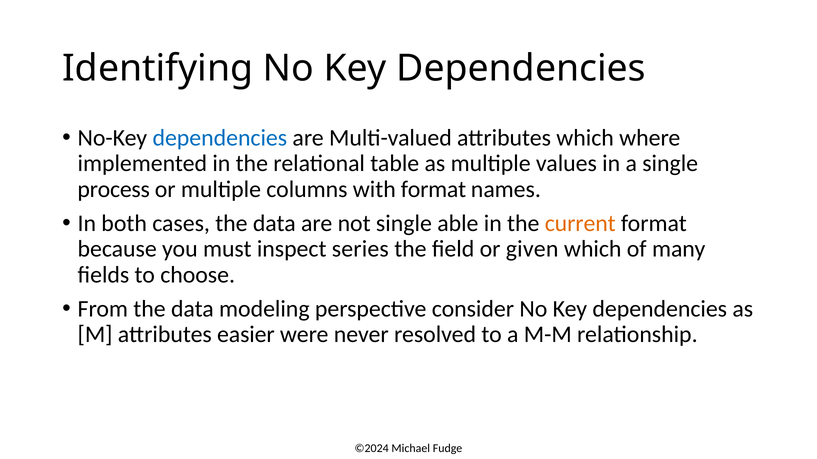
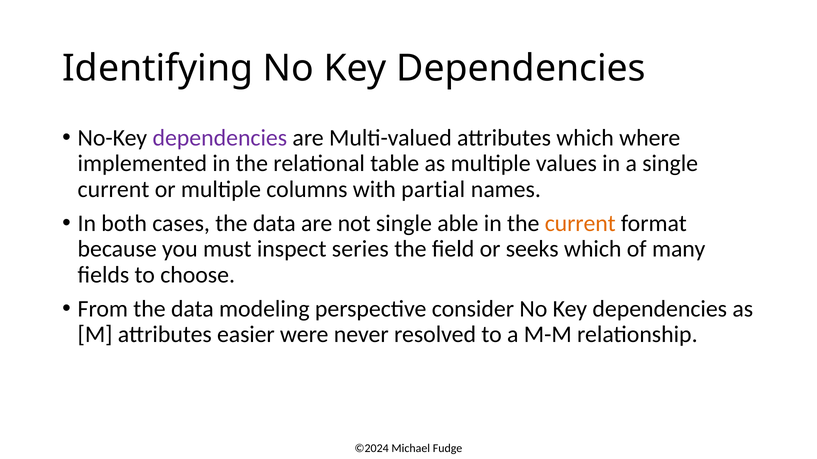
dependencies at (220, 138) colour: blue -> purple
process at (114, 189): process -> current
with format: format -> partial
given: given -> seeks
